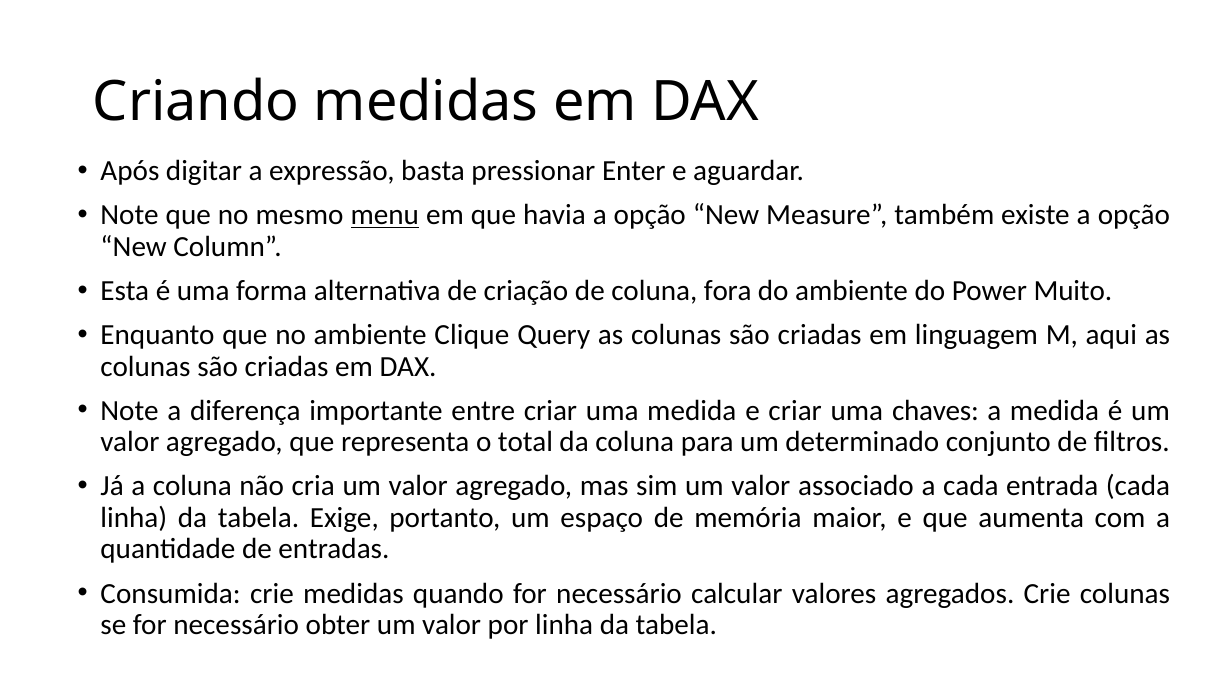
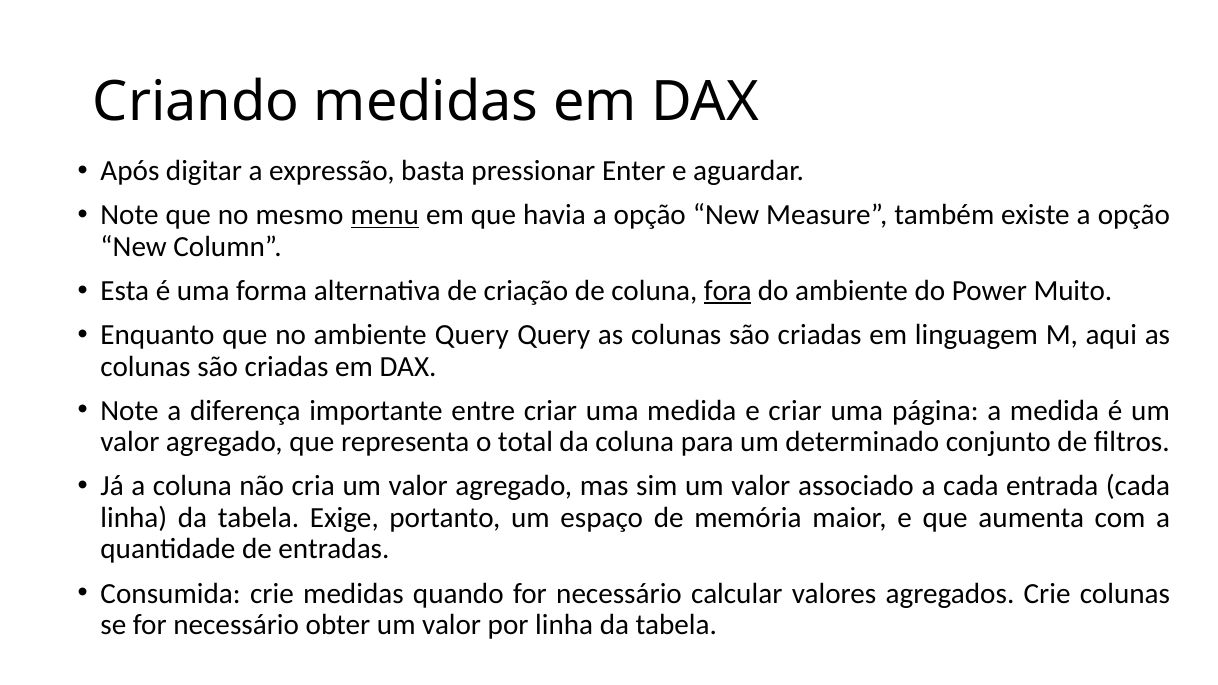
fora underline: none -> present
ambiente Clique: Clique -> Query
chaves: chaves -> página
